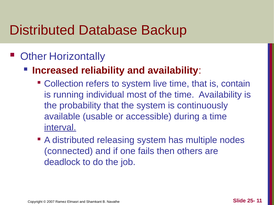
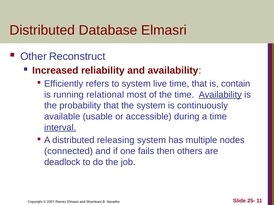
Database Backup: Backup -> Elmasri
Horizontally: Horizontally -> Reconstruct
Collection: Collection -> Efficiently
individual: individual -> relational
Availability at (220, 95) underline: none -> present
